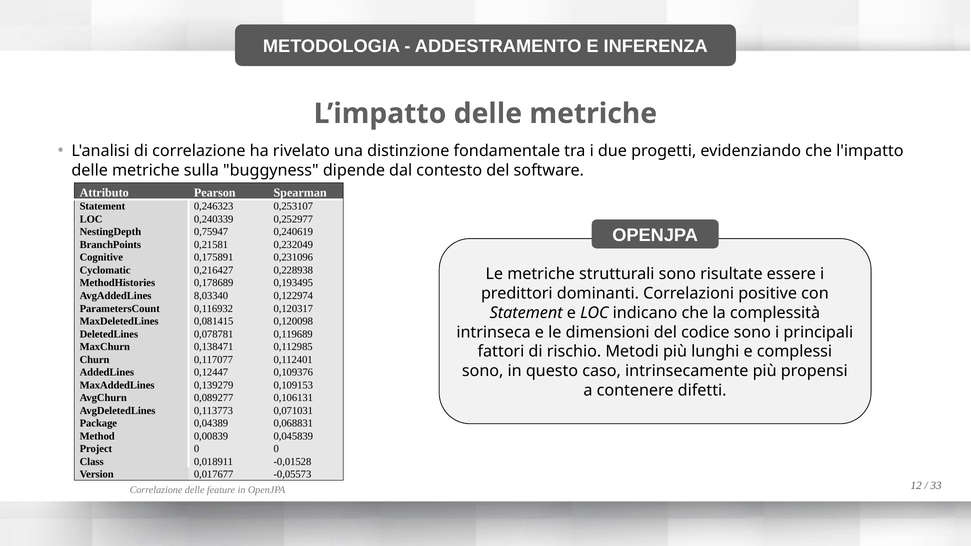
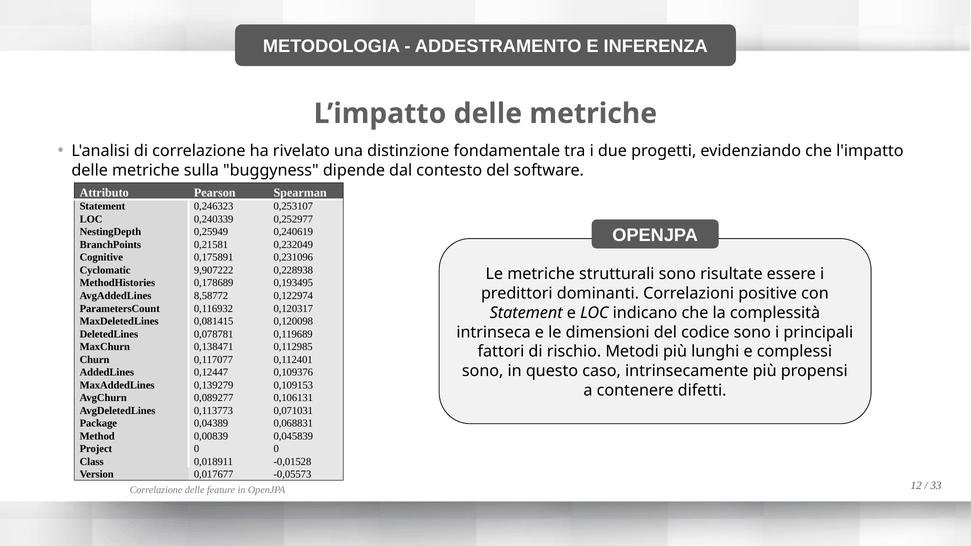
0,75947: 0,75947 -> 0,25949
0,216427: 0,216427 -> 9,907222
8,03340: 8,03340 -> 8,58772
